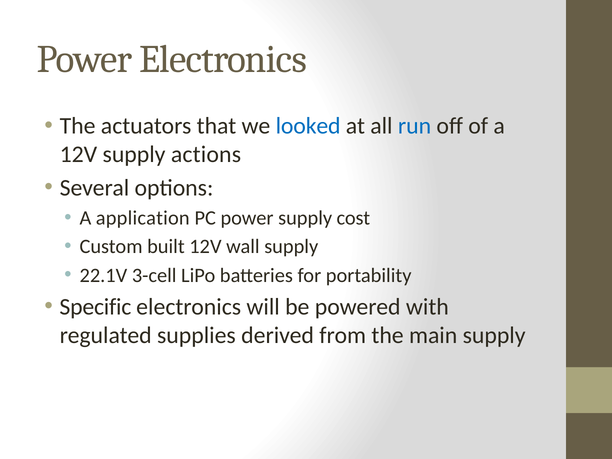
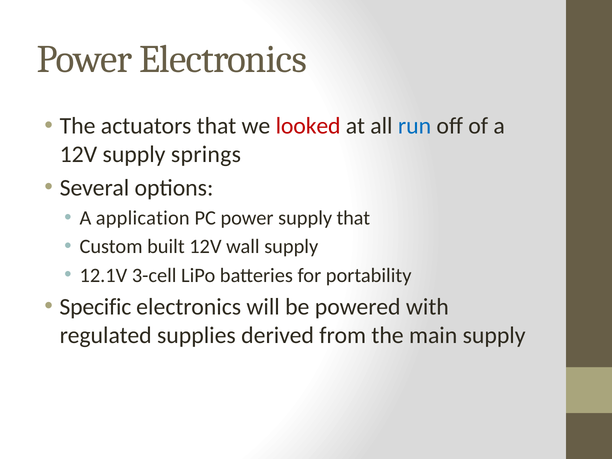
looked colour: blue -> red
actions: actions -> springs
supply cost: cost -> that
22.1V: 22.1V -> 12.1V
